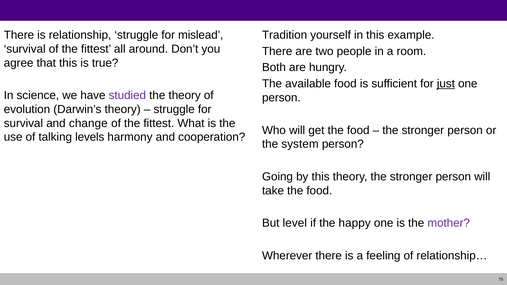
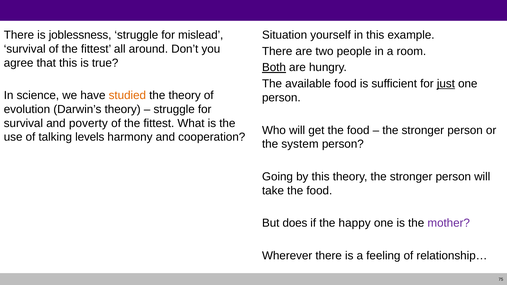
relationship: relationship -> joblessness
Tradition: Tradition -> Situation
Both underline: none -> present
studied colour: purple -> orange
change: change -> poverty
level: level -> does
